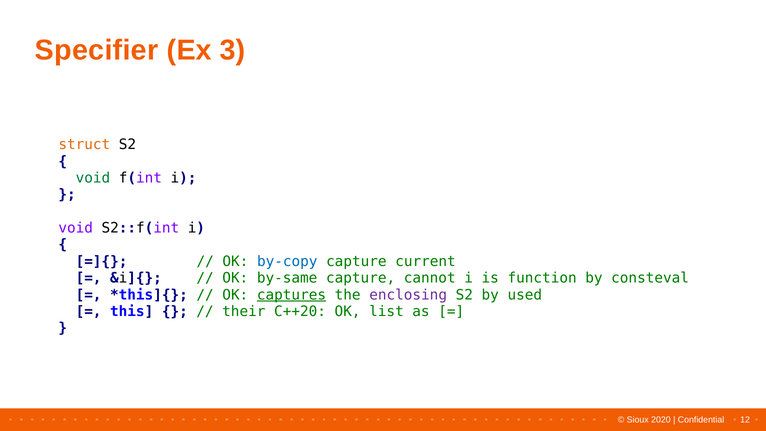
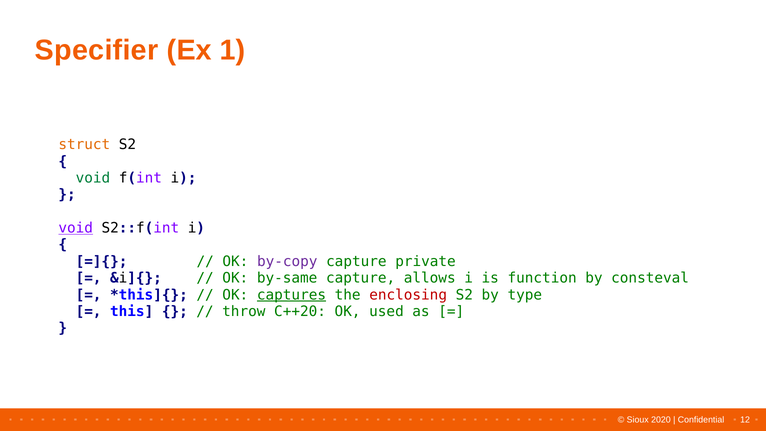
3: 3 -> 1
void at (76, 228) underline: none -> present
by-copy colour: blue -> purple
current: current -> private
cannot: cannot -> allows
enclosing colour: purple -> red
used: used -> type
their: their -> throw
list: list -> used
